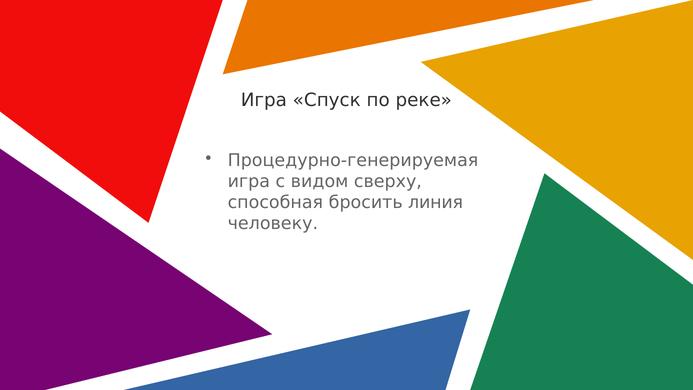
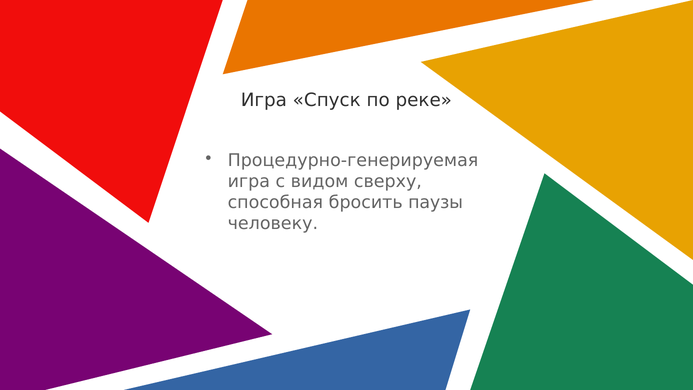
линия: линия -> паузы
